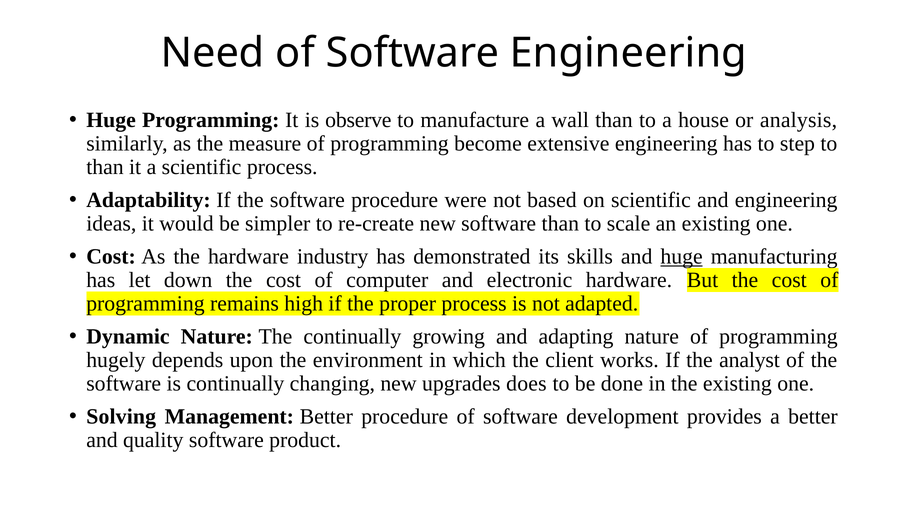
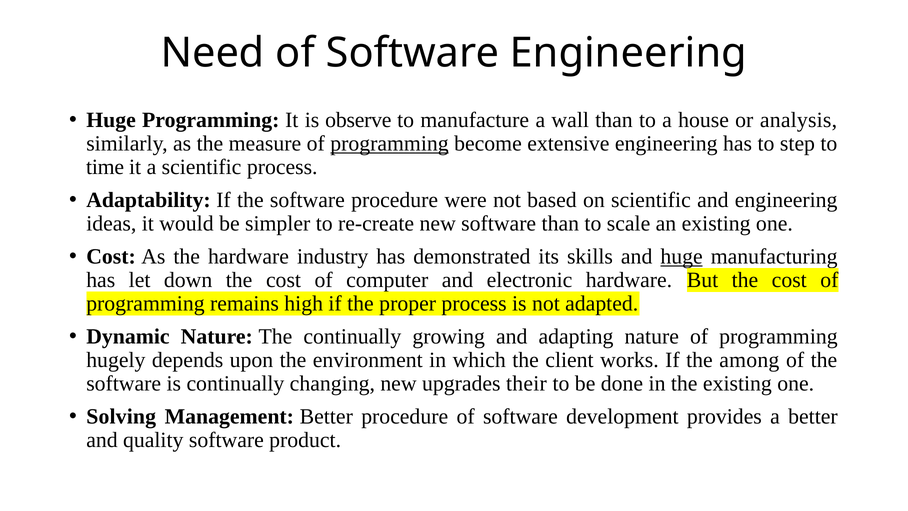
programming at (389, 144) underline: none -> present
than at (105, 167): than -> time
analyst: analyst -> among
does: does -> their
